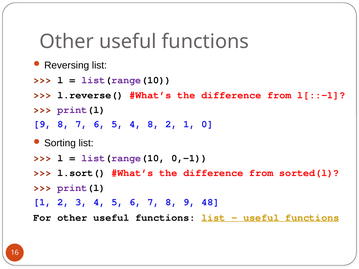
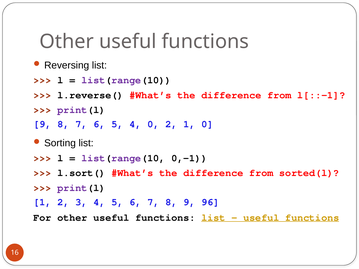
4 8: 8 -> 0
48: 48 -> 96
